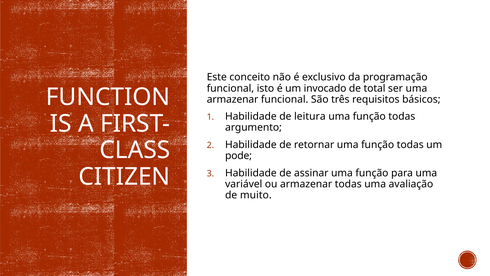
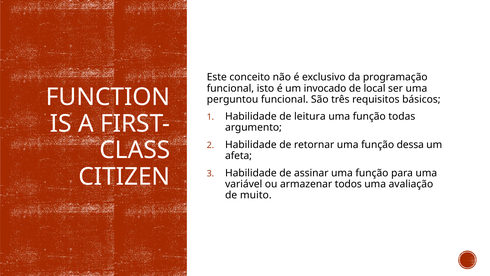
total: total -> local
armazenar at (233, 99): armazenar -> perguntou
retornar uma função todas: todas -> dessa
pode: pode -> afeta
armazenar todas: todas -> todos
